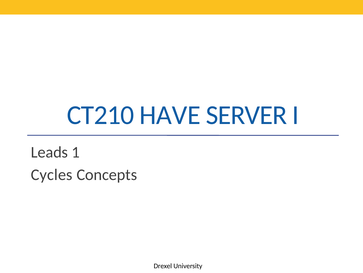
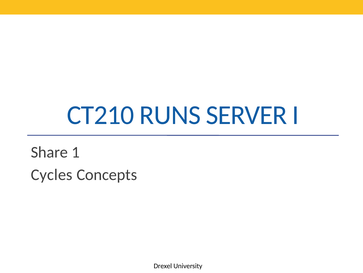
HAVE: HAVE -> RUNS
Leads: Leads -> Share
